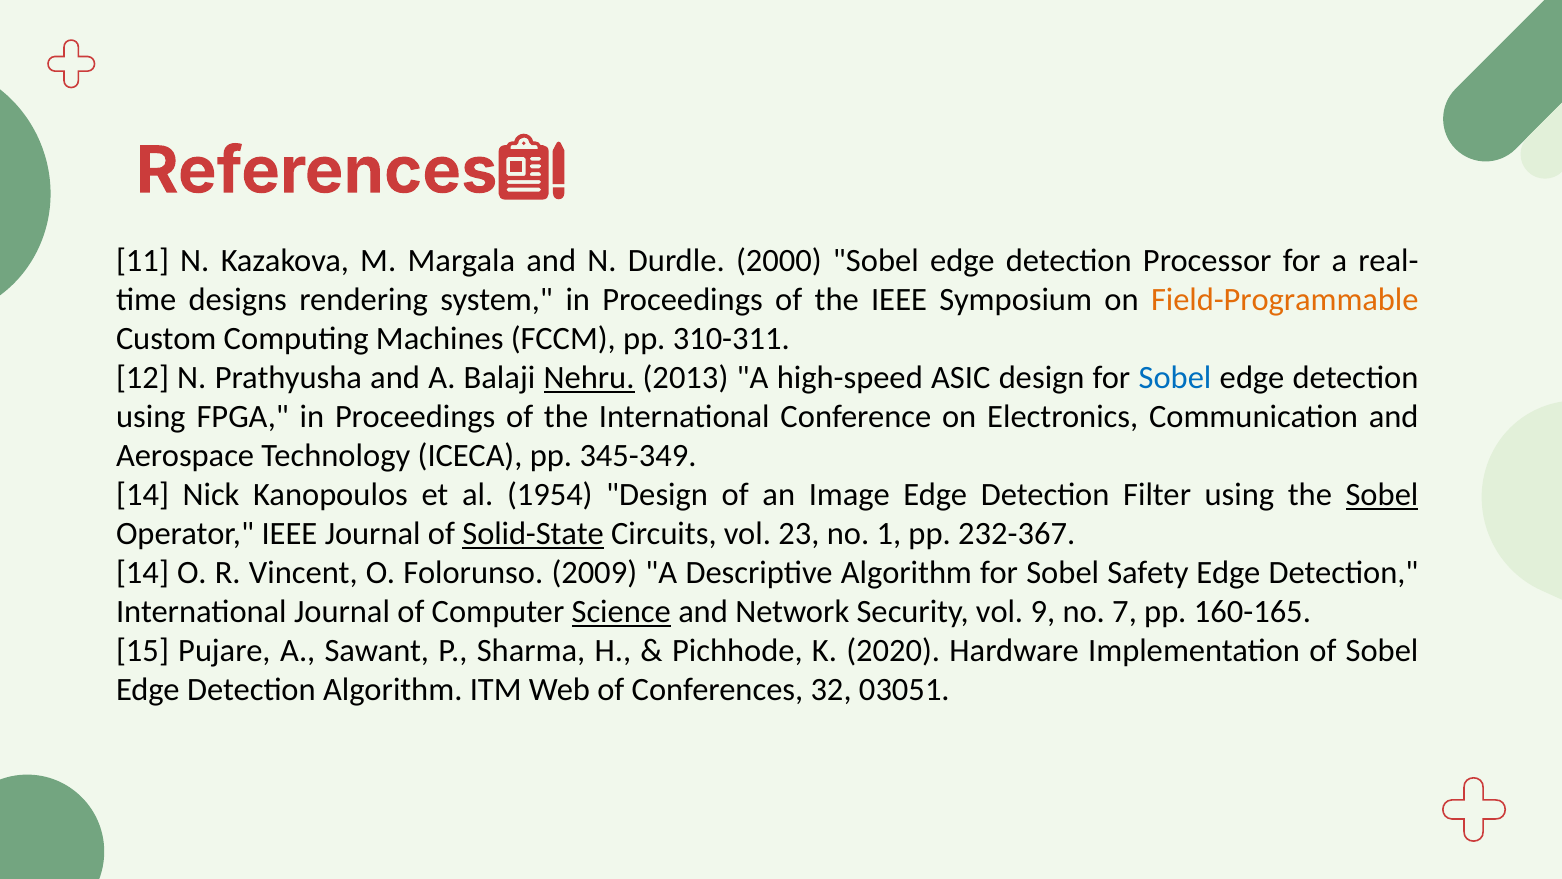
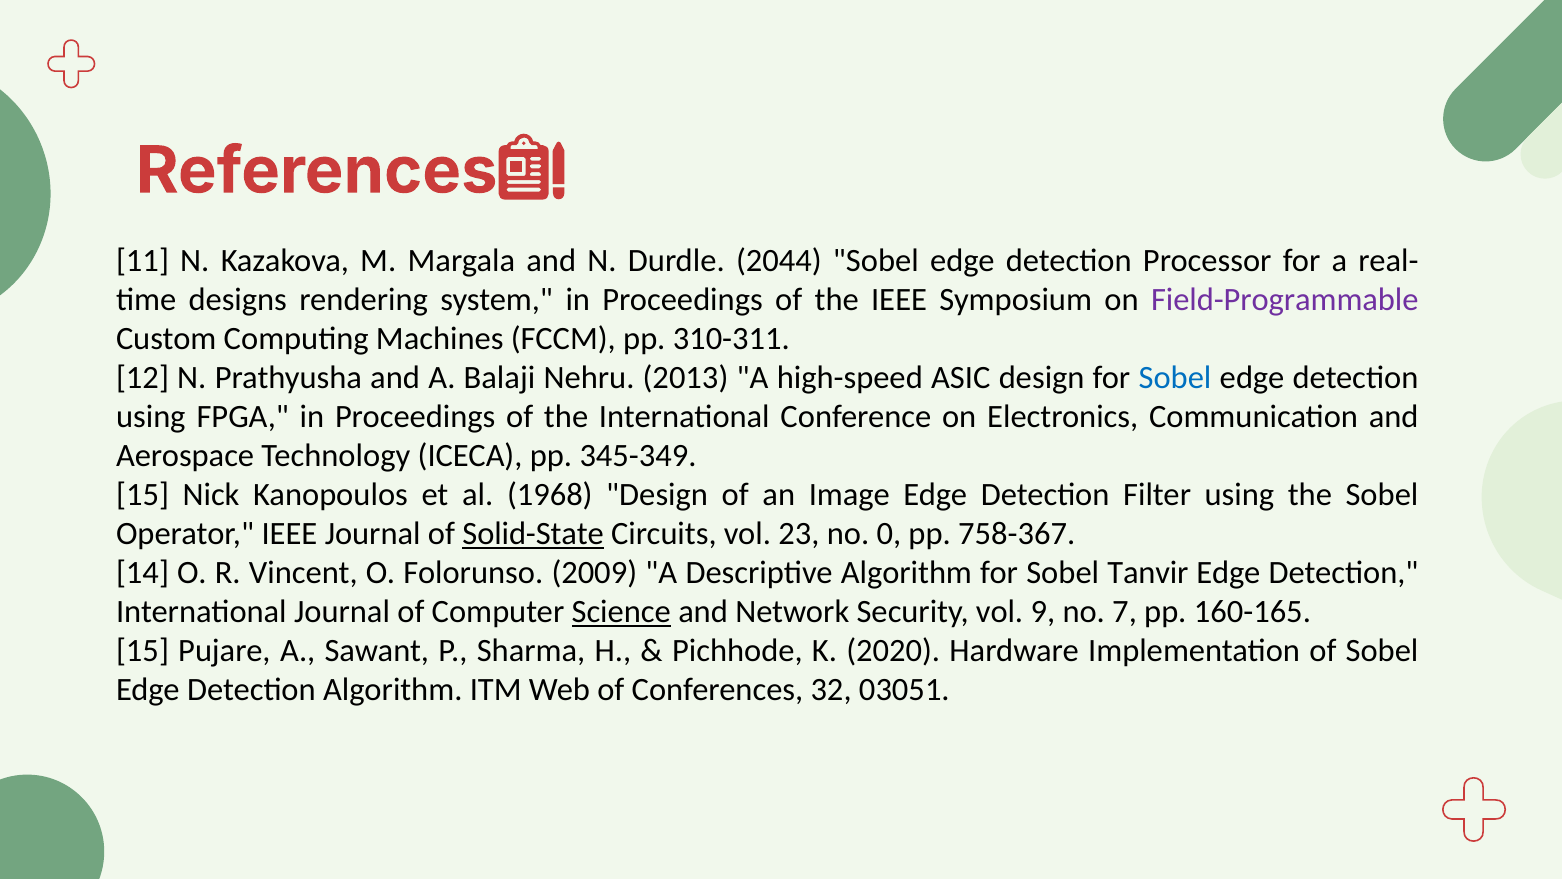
2000: 2000 -> 2044
Field-Programmable colour: orange -> purple
Nehru underline: present -> none
14 at (143, 495): 14 -> 15
1954: 1954 -> 1968
Sobel at (1382, 495) underline: present -> none
1: 1 -> 0
232-367: 232-367 -> 758-367
Safety: Safety -> Tanvir
